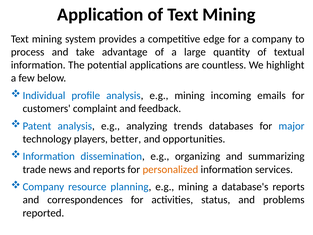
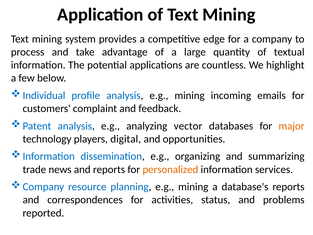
trends: trends -> vector
major colour: blue -> orange
better: better -> digital
